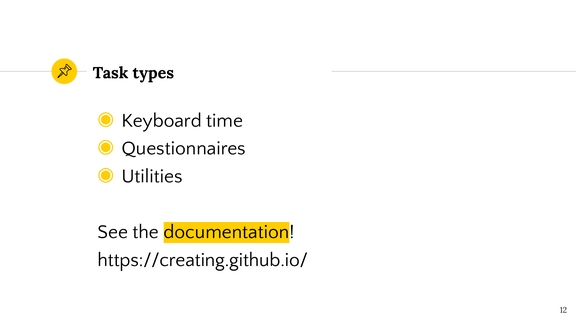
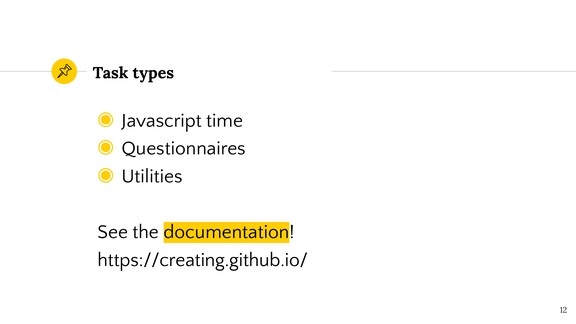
Keyboard: Keyboard -> Javascript
